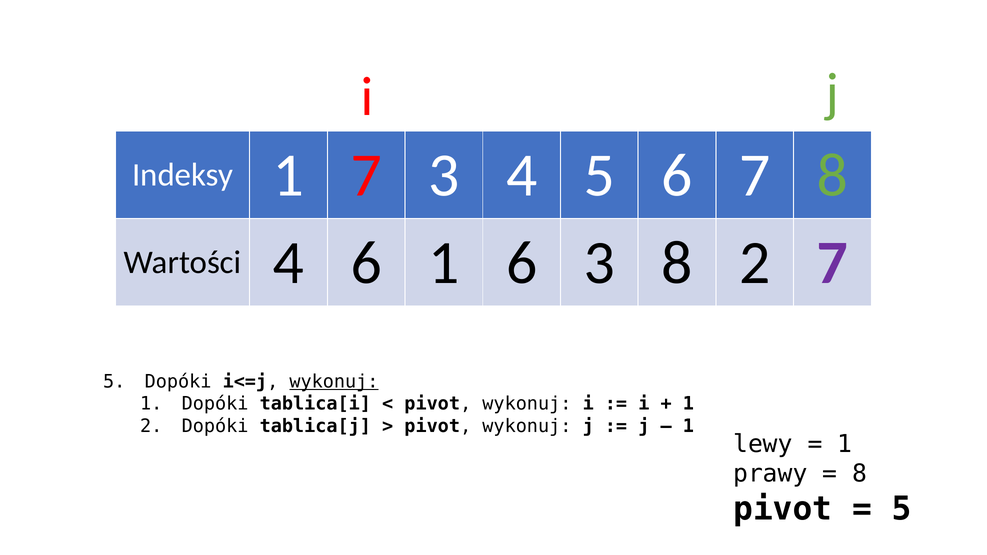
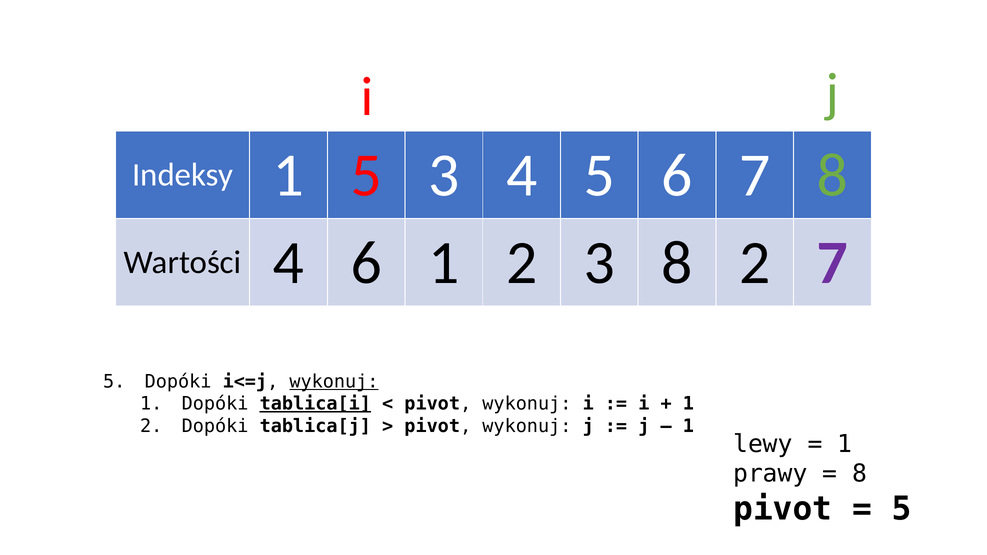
1 7: 7 -> 5
6 1 6: 6 -> 2
tablica[i underline: none -> present
